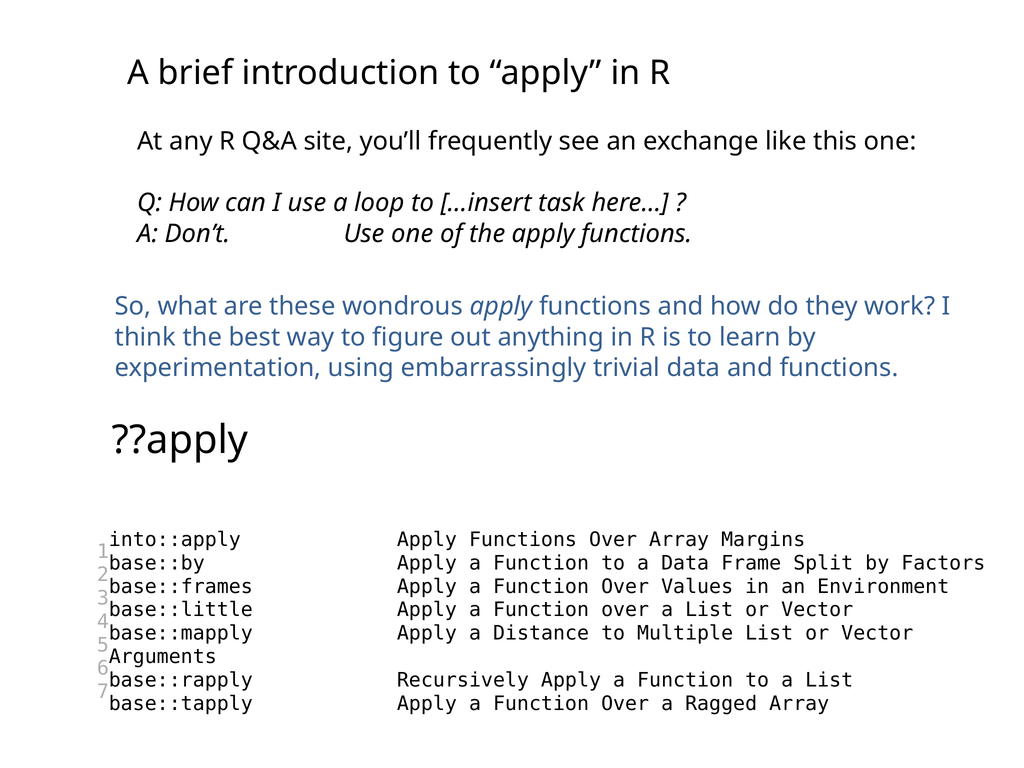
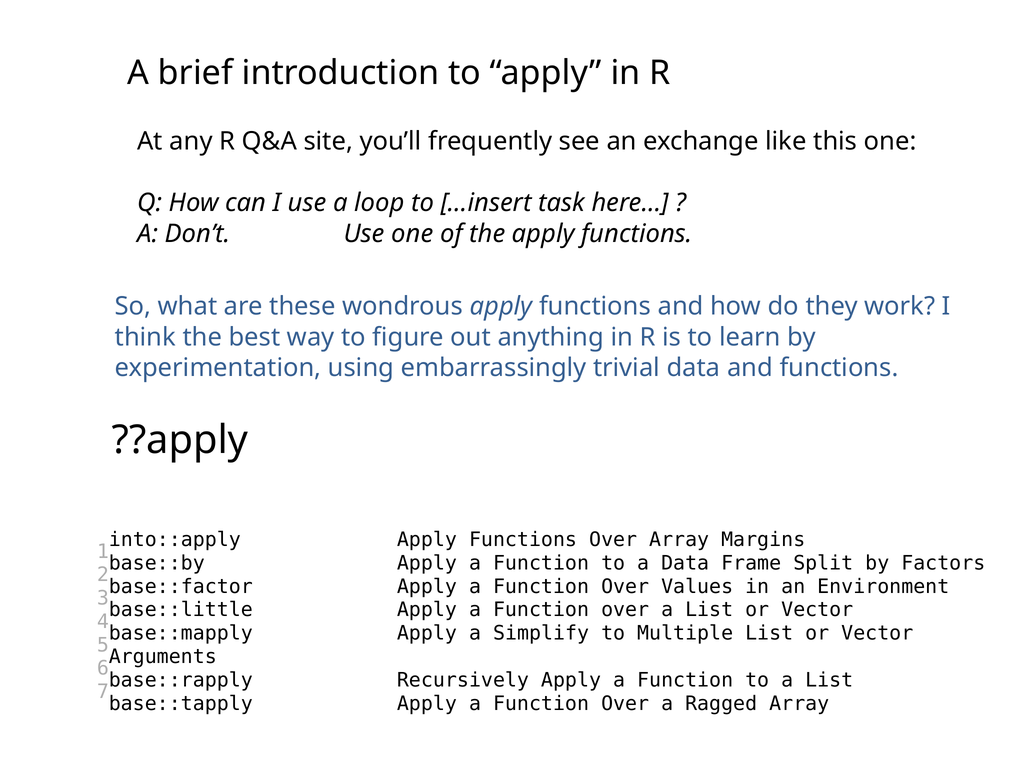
base::frames: base::frames -> base::factor
Distance: Distance -> Simplify
